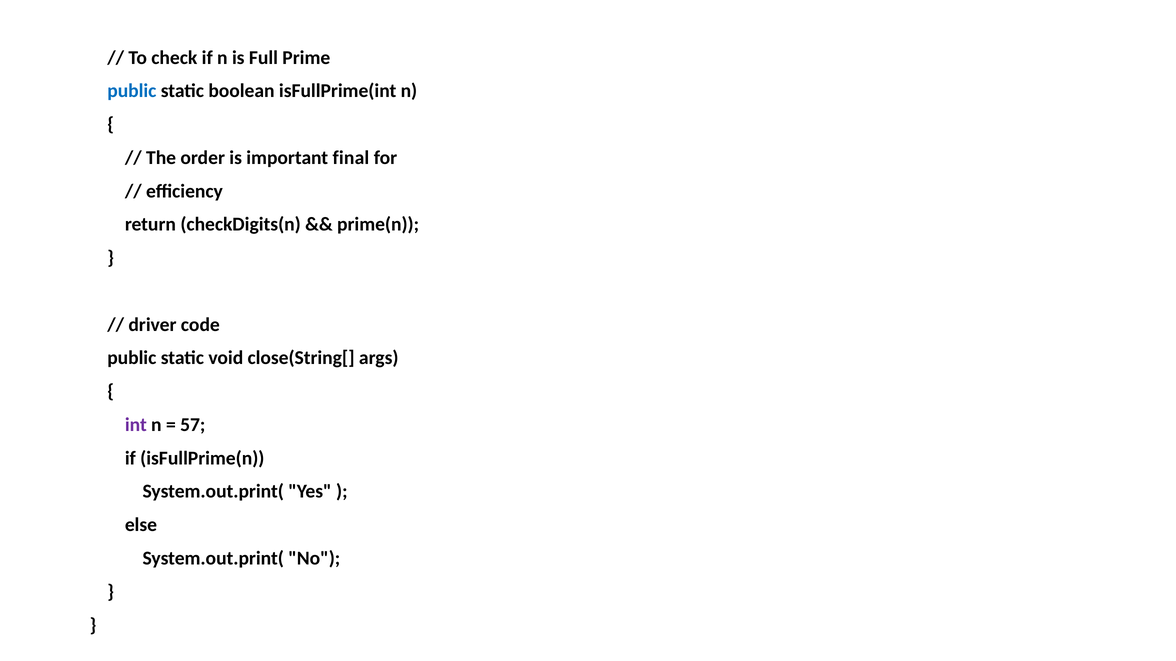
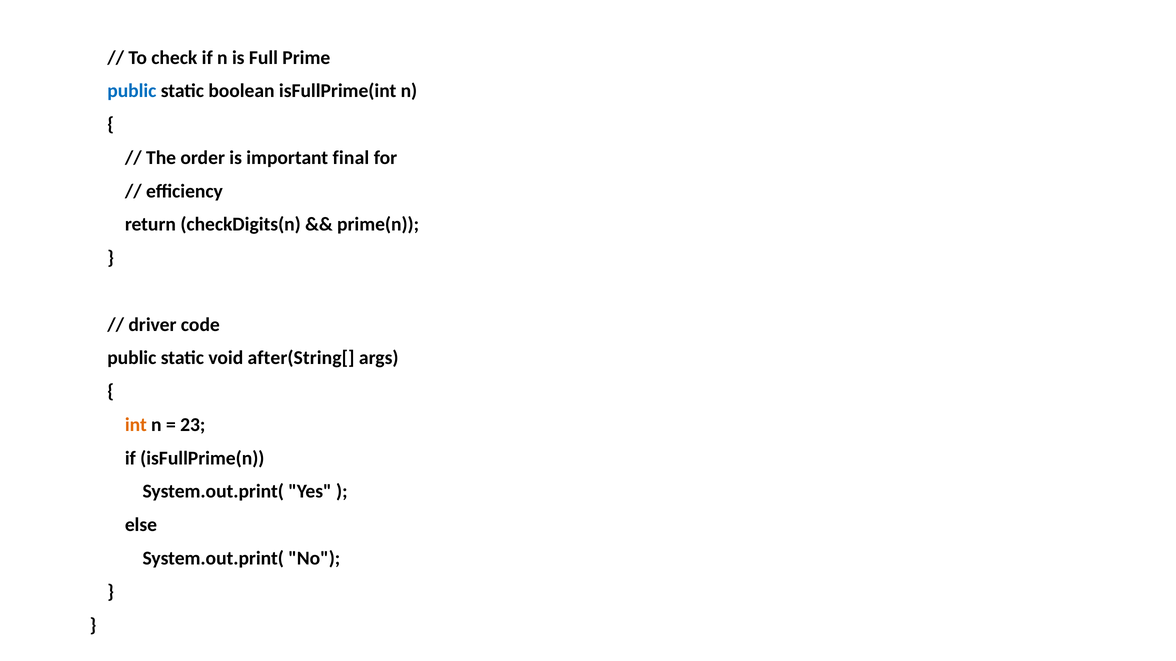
close(String[: close(String[ -> after(String[
int colour: purple -> orange
57: 57 -> 23
